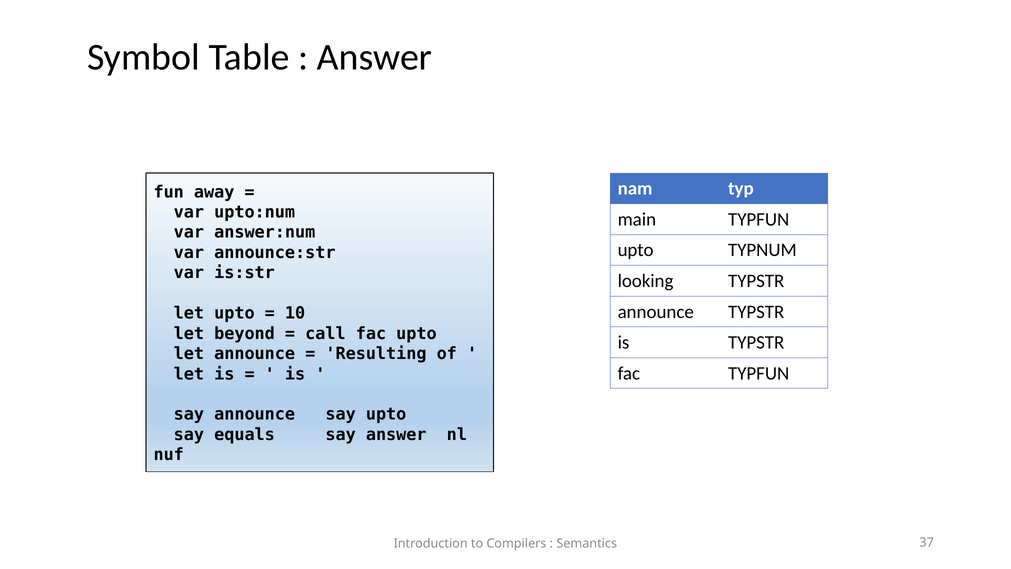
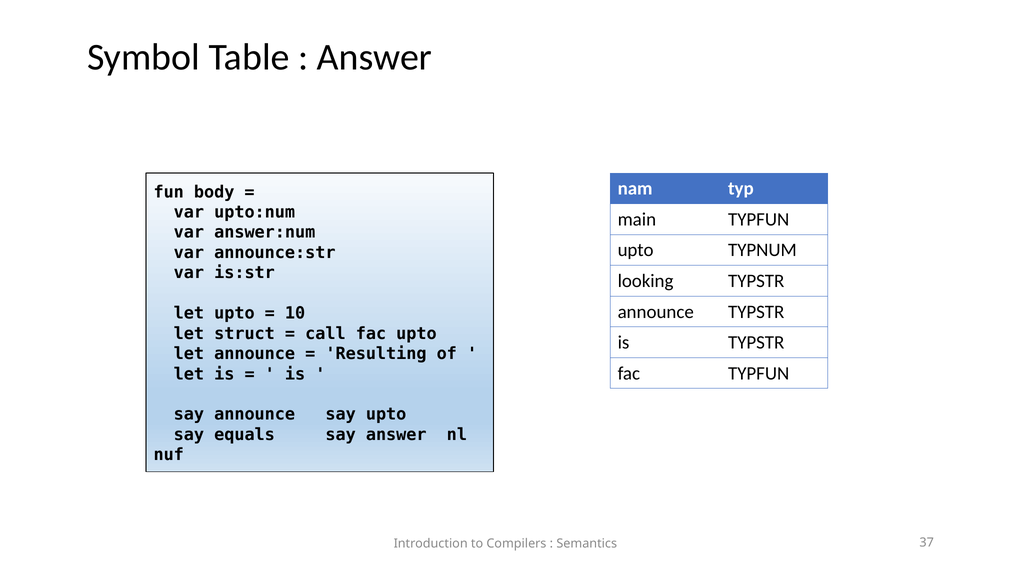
away: away -> body
beyond: beyond -> struct
